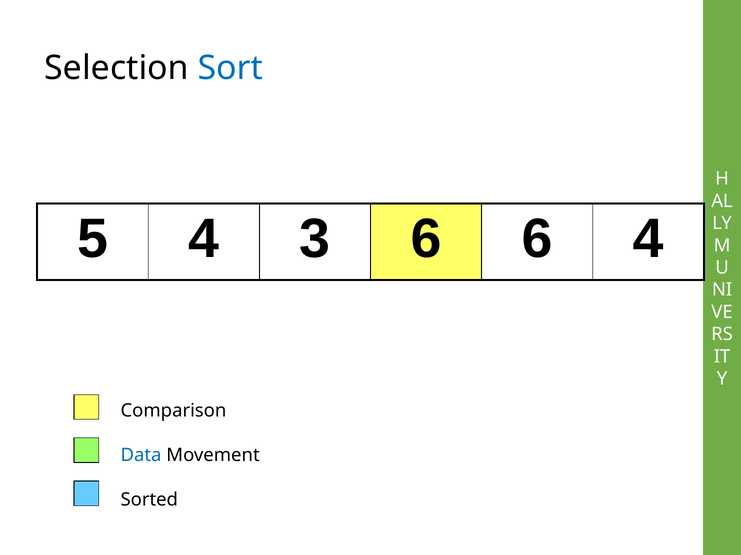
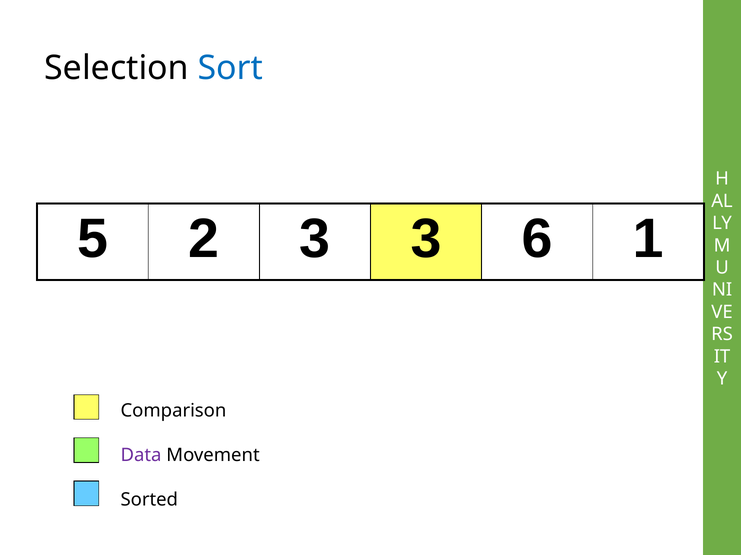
5 4: 4 -> 2
3 6: 6 -> 3
6 4: 4 -> 1
Data colour: blue -> purple
